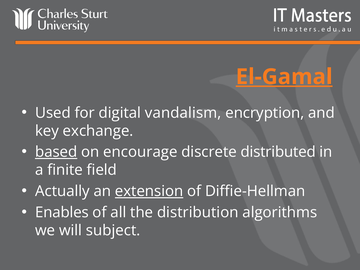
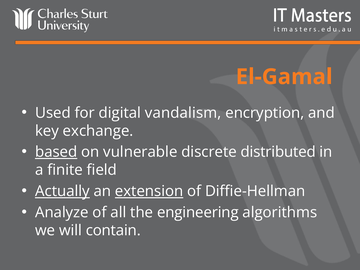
El-Gamal underline: present -> none
encourage: encourage -> vulnerable
Actually underline: none -> present
Enables: Enables -> Analyze
distribution: distribution -> engineering
subject: subject -> contain
